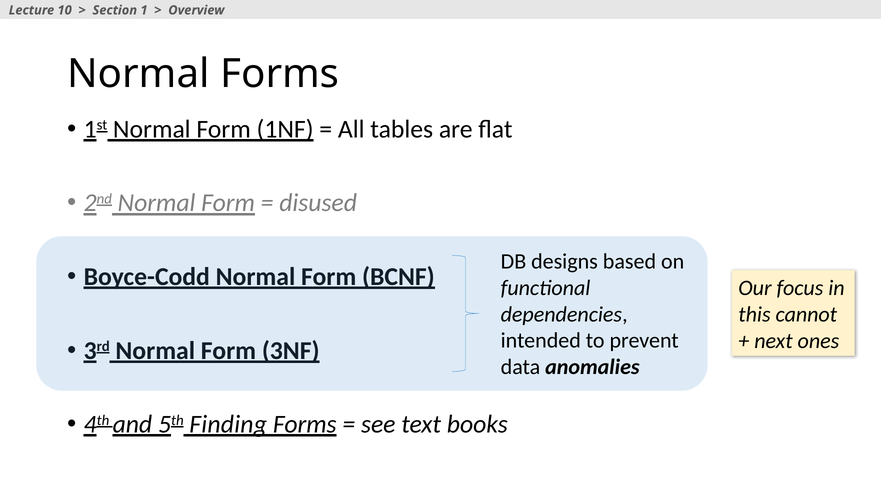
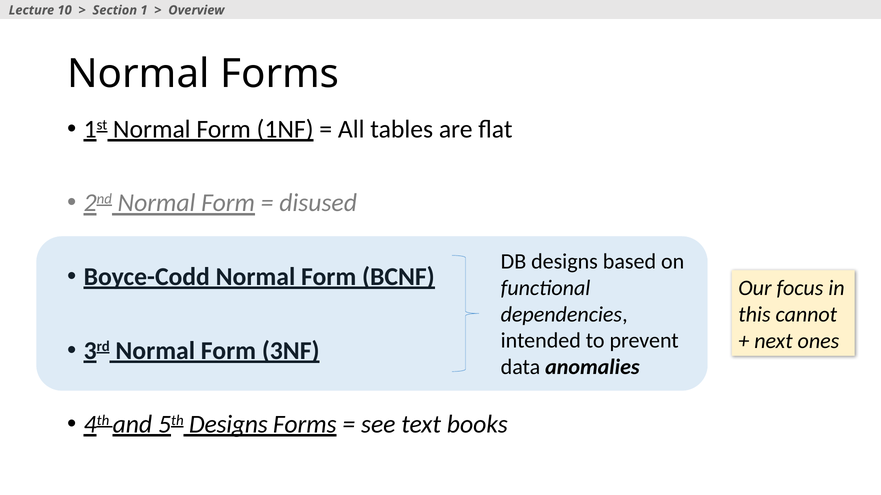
5th Finding: Finding -> Designs
